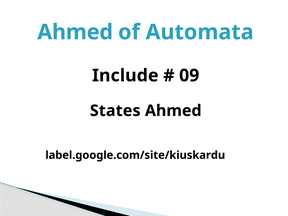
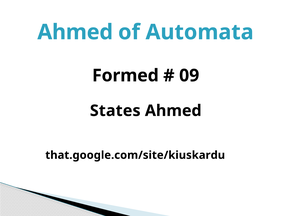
Include: Include -> Formed
label.google.com/site/kiuskardu: label.google.com/site/kiuskardu -> that.google.com/site/kiuskardu
